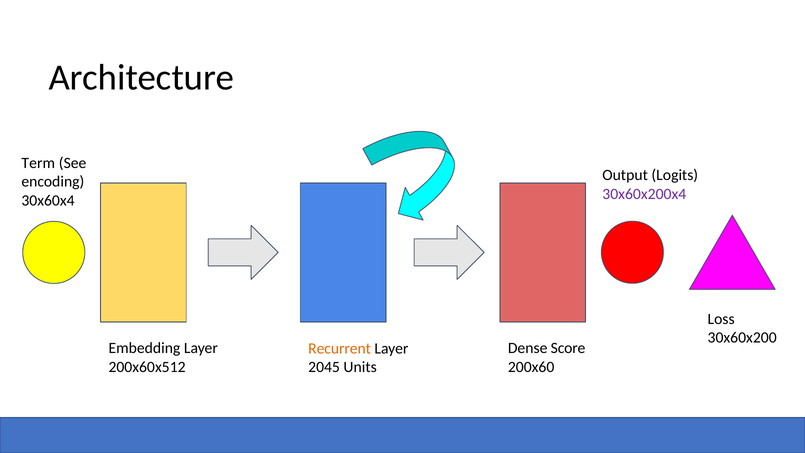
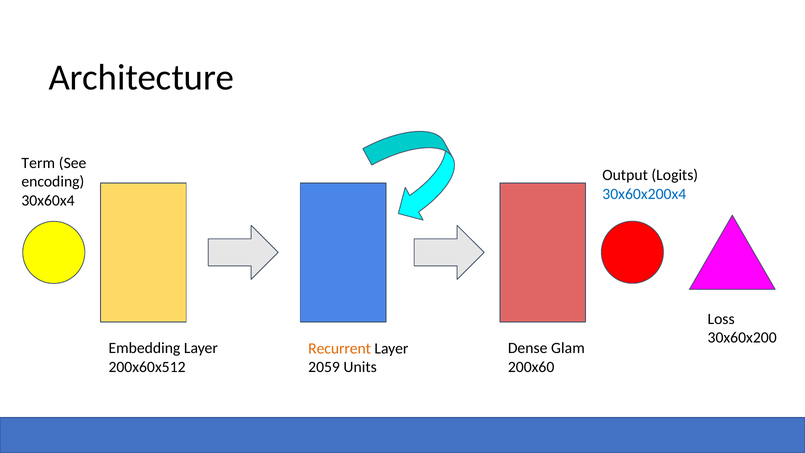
30x60x200x4 colour: purple -> blue
Score: Score -> Glam
2045: 2045 -> 2059
